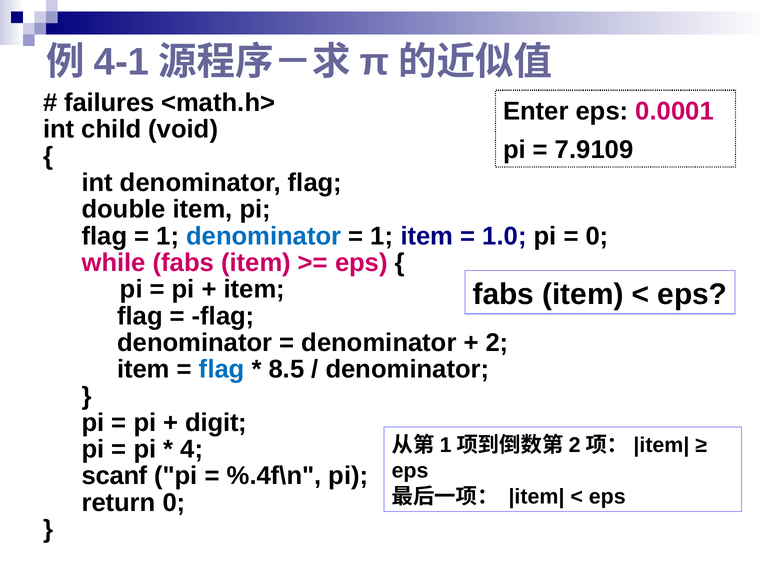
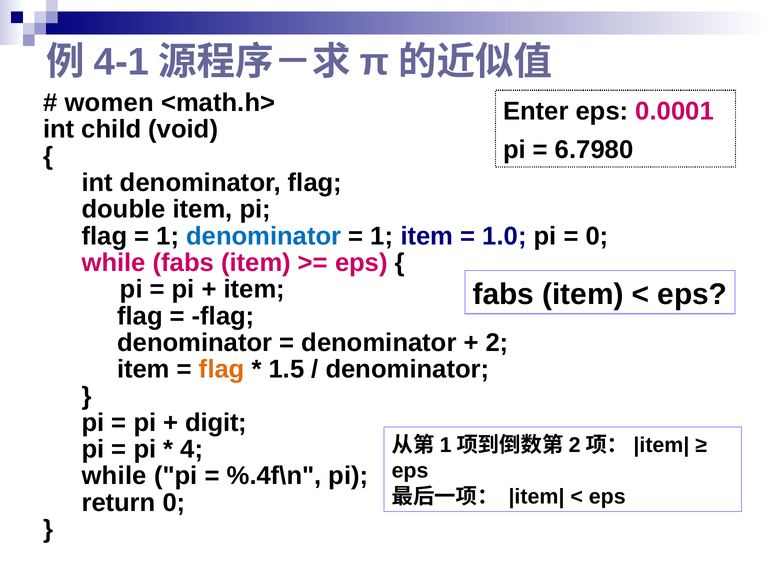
failures: failures -> women
7.9109: 7.9109 -> 6.7980
flag at (222, 369) colour: blue -> orange
8.5: 8.5 -> 1.5
scanf at (114, 476): scanf -> while
